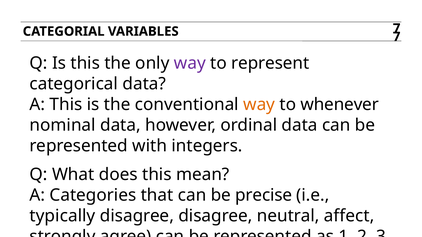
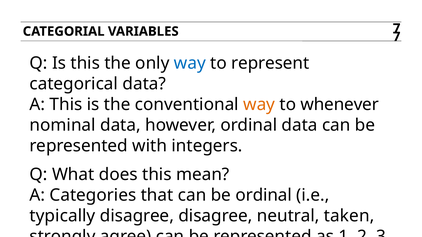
way at (190, 63) colour: purple -> blue
be precise: precise -> ordinal
affect: affect -> taken
